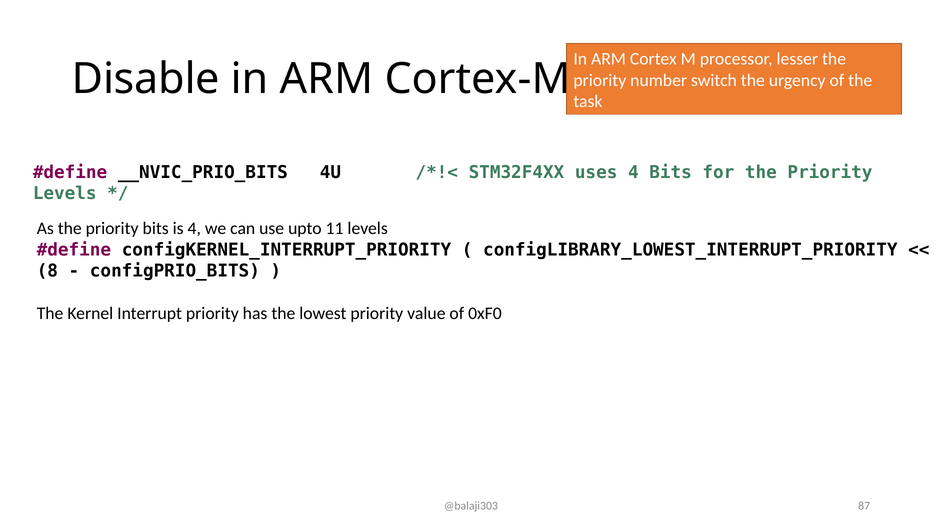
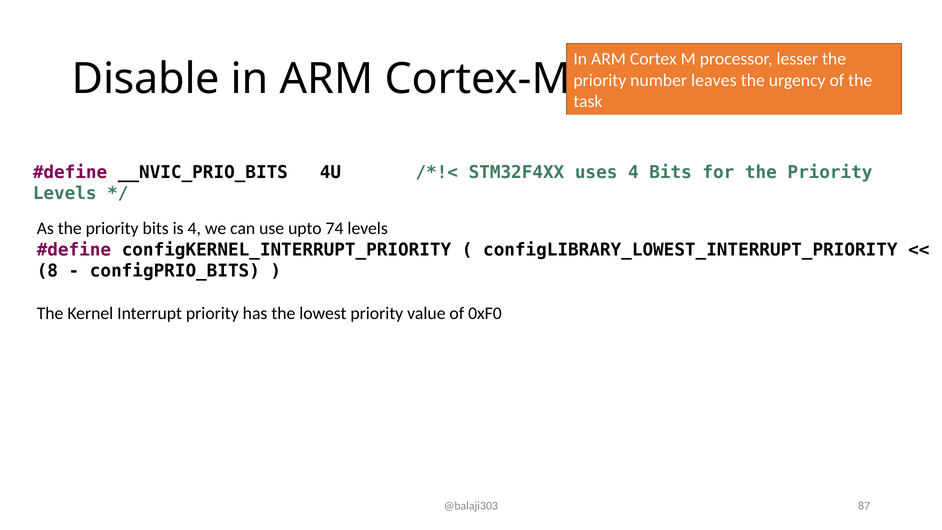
switch: switch -> leaves
11: 11 -> 74
